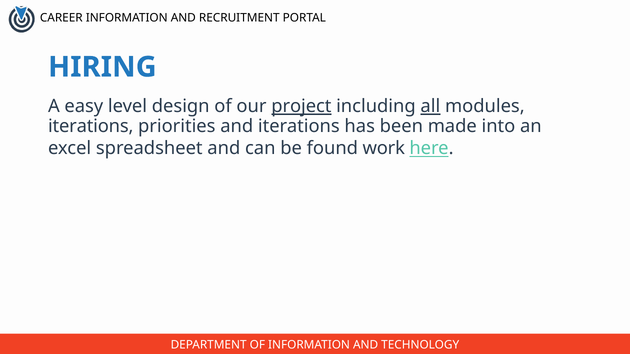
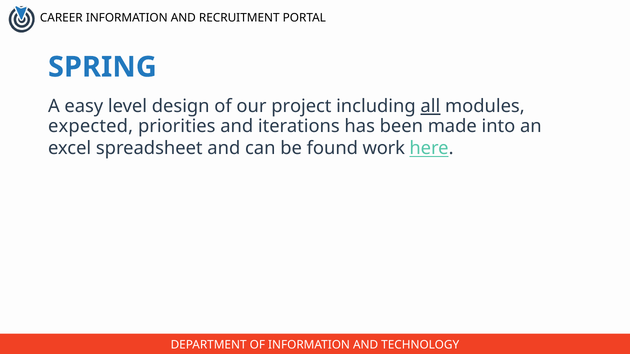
HIRING: HIRING -> SPRING
project underline: present -> none
iterations at (91, 126): iterations -> expected
